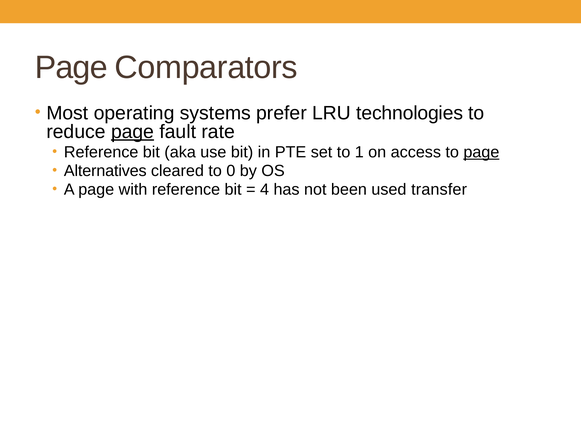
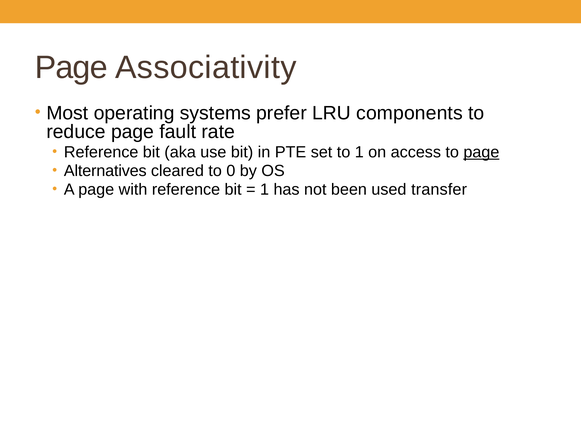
Comparators: Comparators -> Associativity
technologies: technologies -> components
page at (133, 132) underline: present -> none
4 at (265, 190): 4 -> 1
